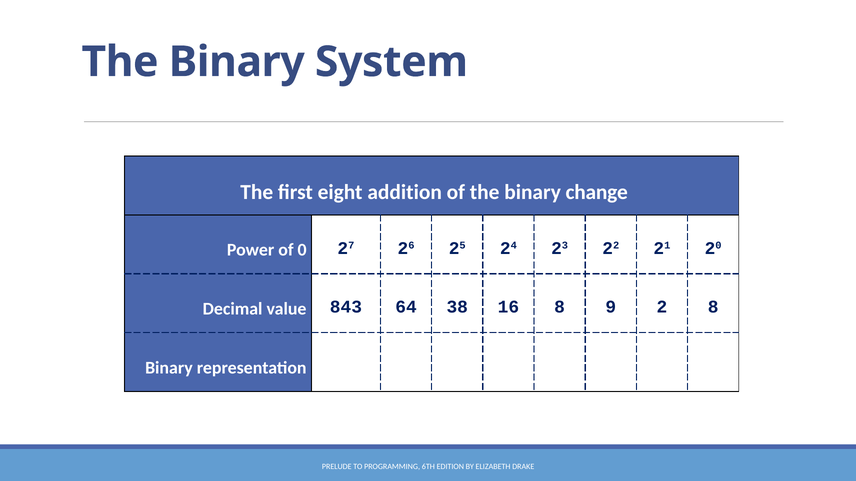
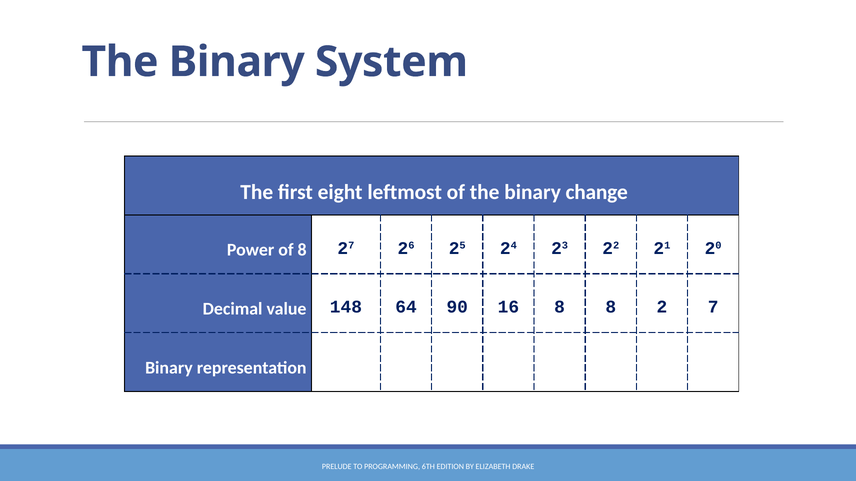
addition: addition -> leftmost
of 0: 0 -> 8
843: 843 -> 148
38: 38 -> 90
8 9: 9 -> 8
2 8: 8 -> 7
